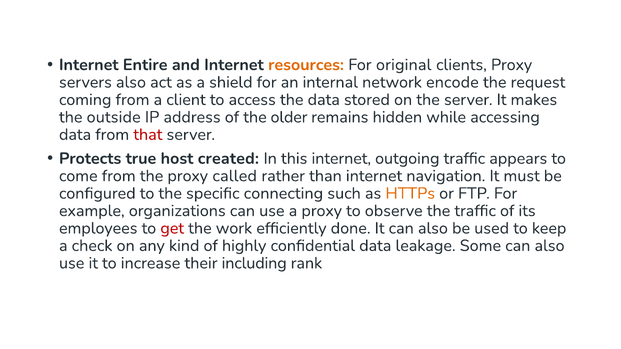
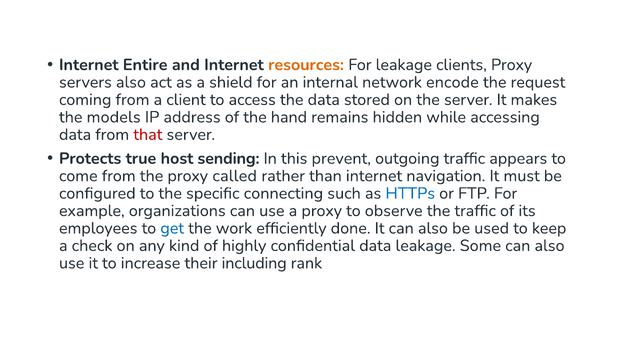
For original: original -> leakage
outside: outside -> models
older: older -> hand
created: created -> sending
this internet: internet -> prevent
HTTPs colour: orange -> blue
get colour: red -> blue
